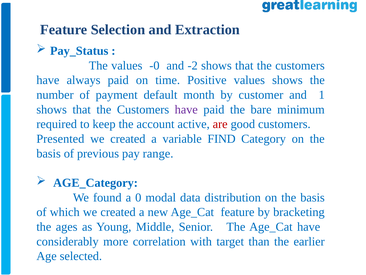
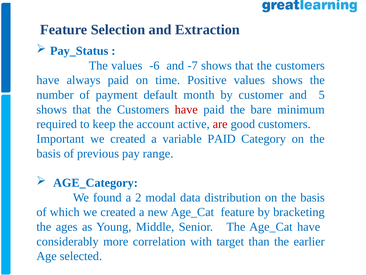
-0: -0 -> -6
-2: -2 -> -7
1: 1 -> 5
have at (186, 109) colour: purple -> red
Presented: Presented -> Important
variable FIND: FIND -> PAID
0: 0 -> 2
